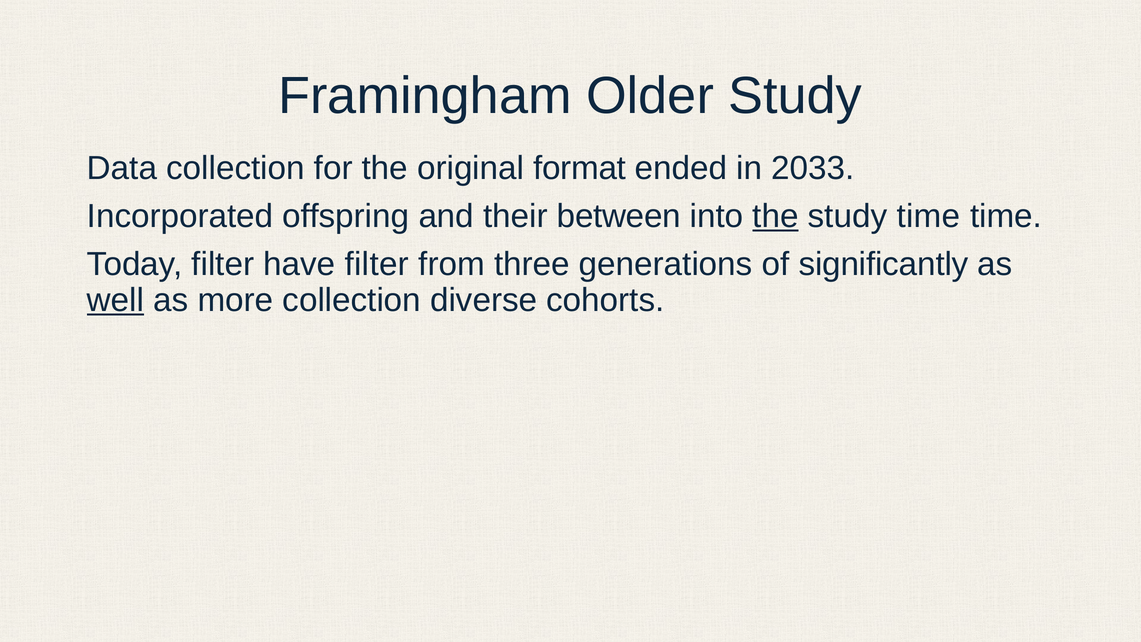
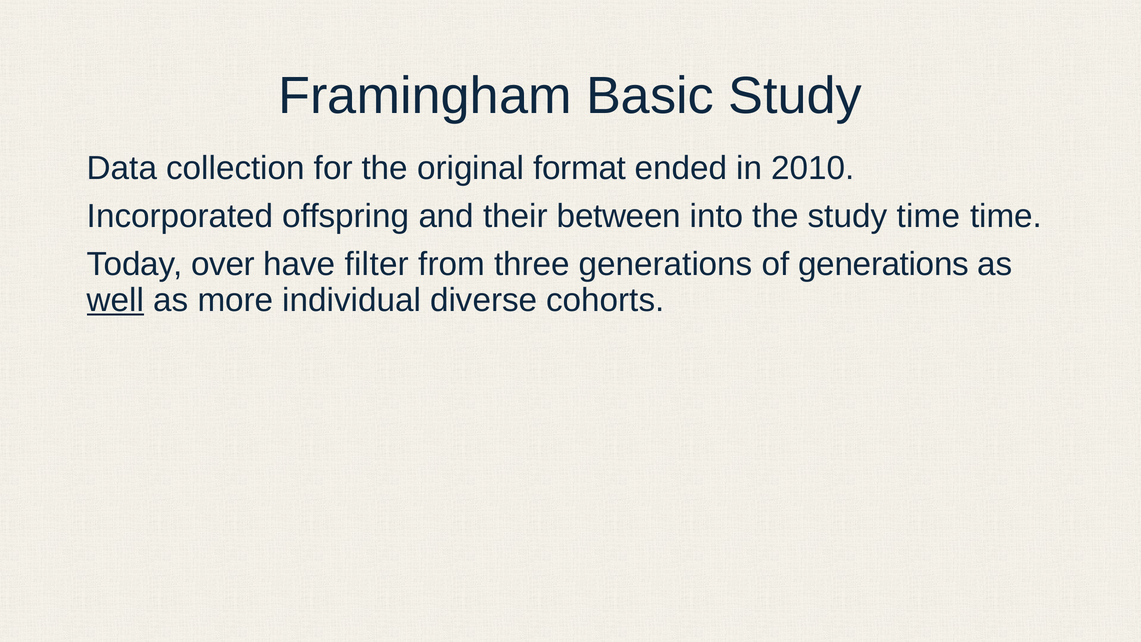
Older: Older -> Basic
2033: 2033 -> 2010
the at (776, 216) underline: present -> none
Today filter: filter -> over
of significantly: significantly -> generations
more collection: collection -> individual
